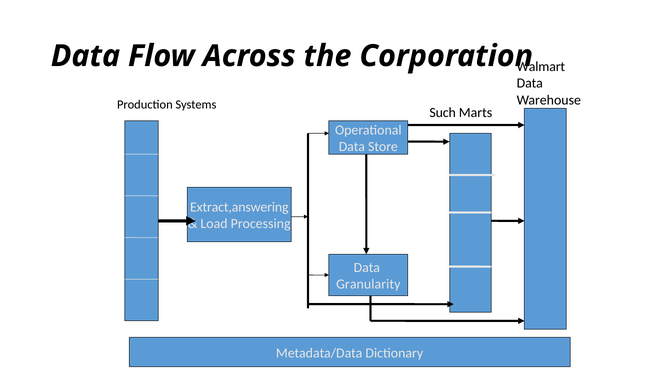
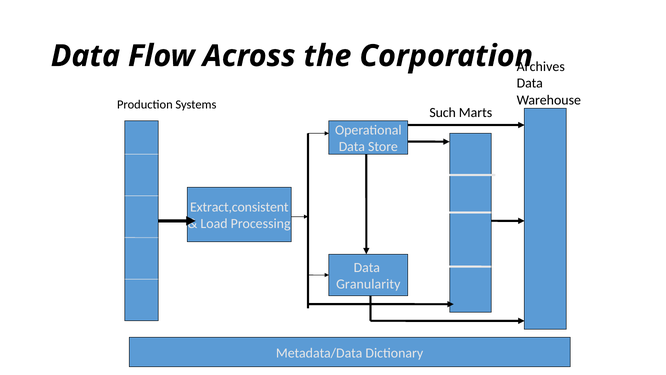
Walmart: Walmart -> Archives
Extract,answering: Extract,answering -> Extract,consistent
